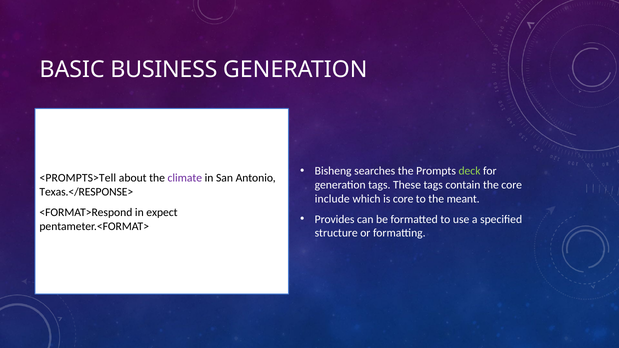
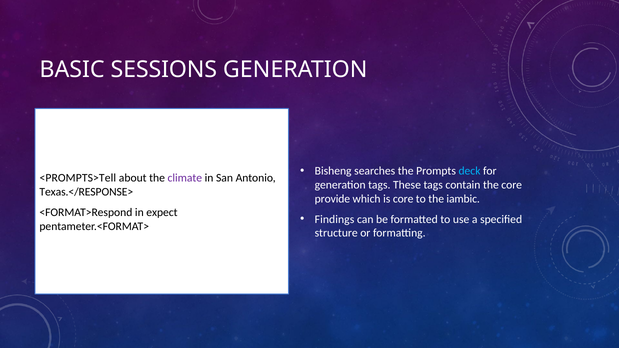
BUSINESS: BUSINESS -> SESSIONS
deck colour: light green -> light blue
include: include -> provide
meant: meant -> iambic
Provides: Provides -> Findings
